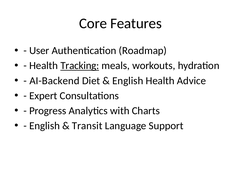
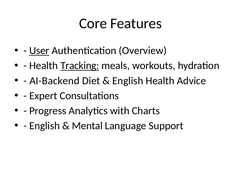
User underline: none -> present
Roadmap: Roadmap -> Overview
Transit: Transit -> Mental
